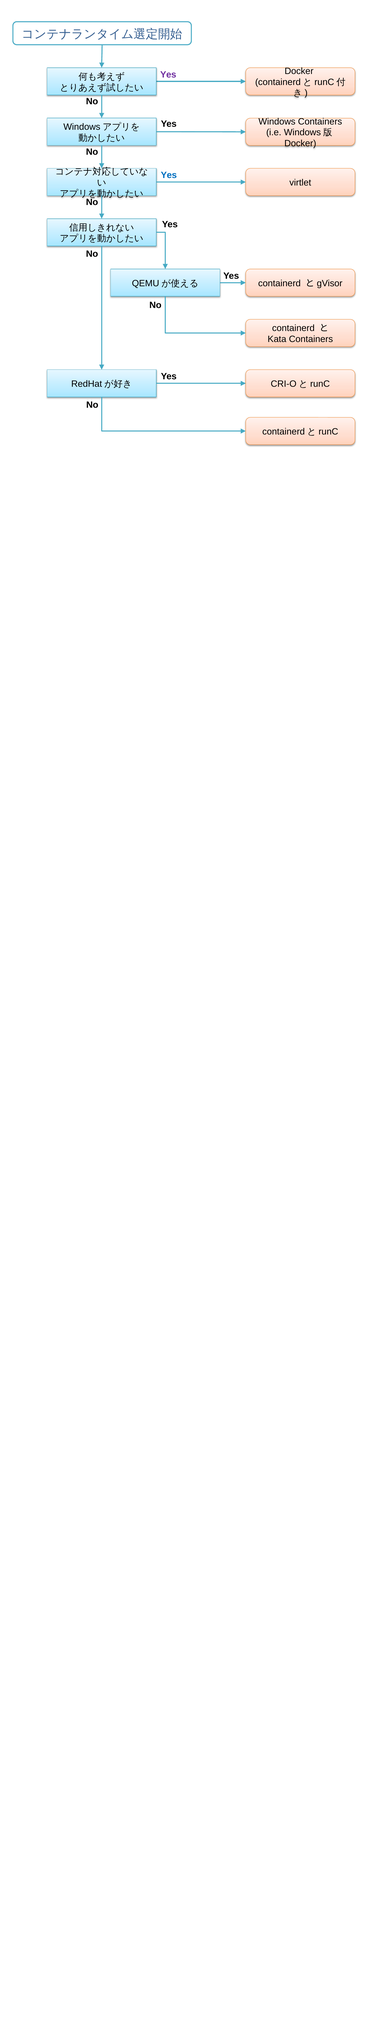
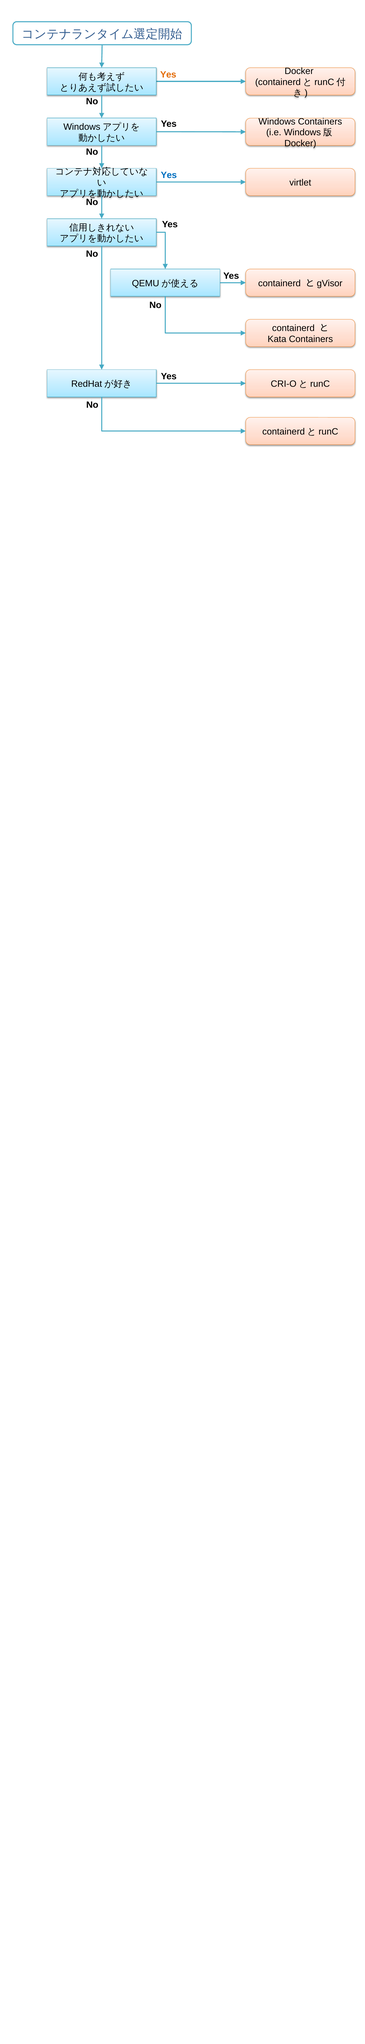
Yes at (168, 75) colour: purple -> orange
